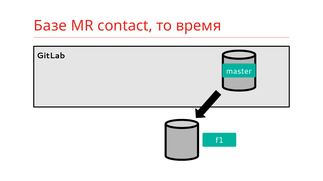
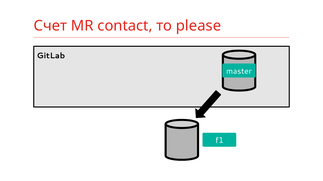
Базе: Базе -> Счет
время: время -> please
